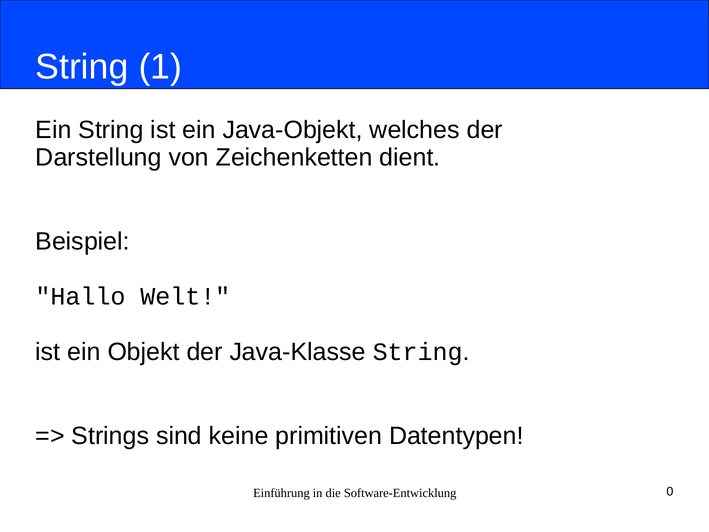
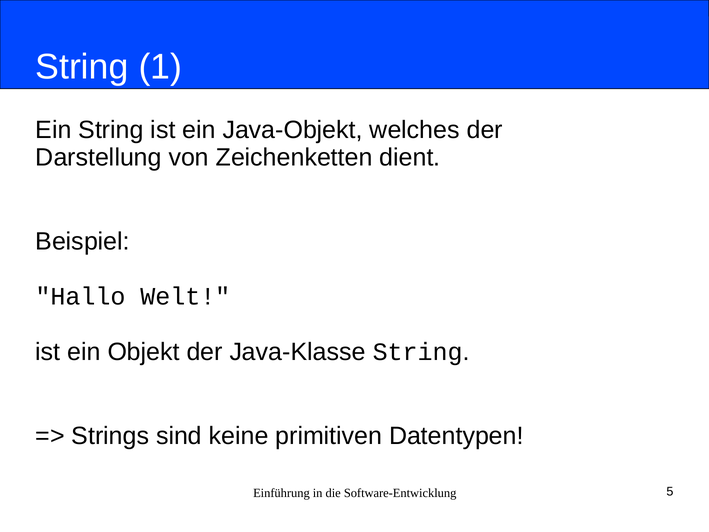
0: 0 -> 5
